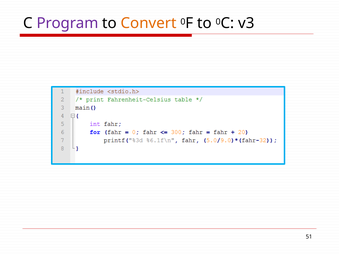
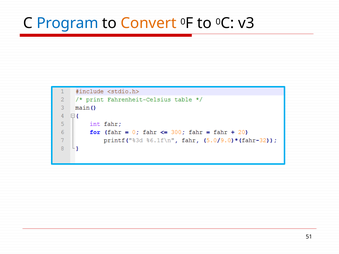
Program colour: purple -> blue
